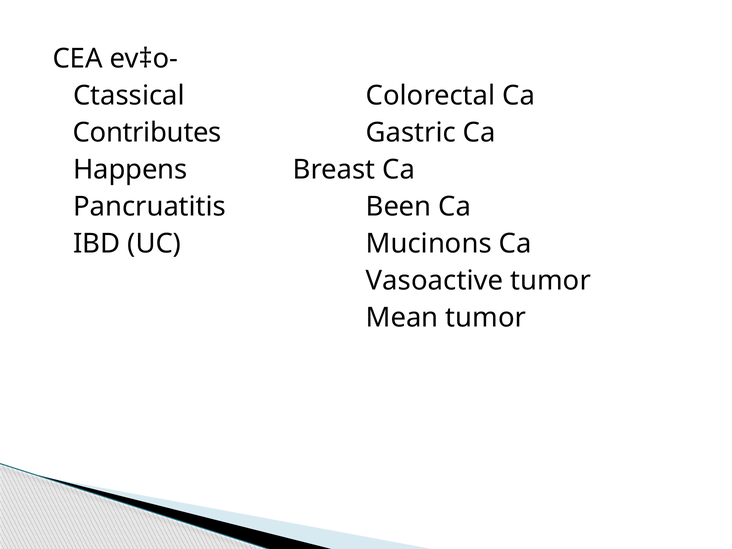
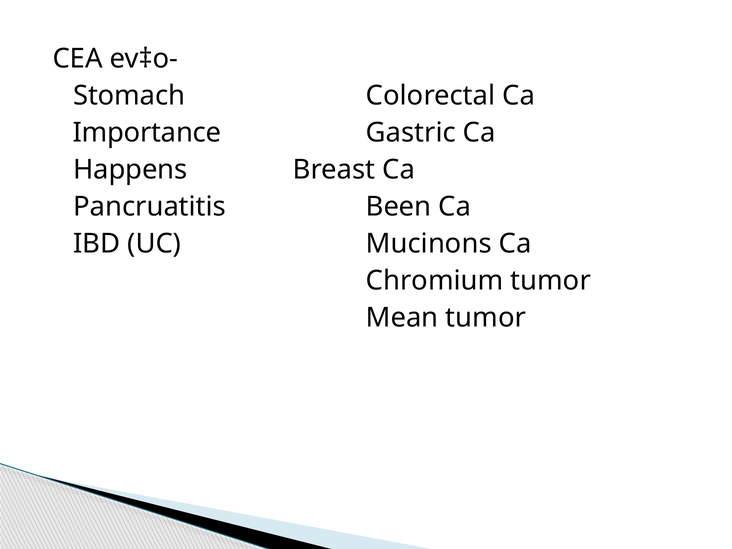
Ctassical: Ctassical -> Stomach
Contributes: Contributes -> Importance
Vasoactive: Vasoactive -> Chromium
